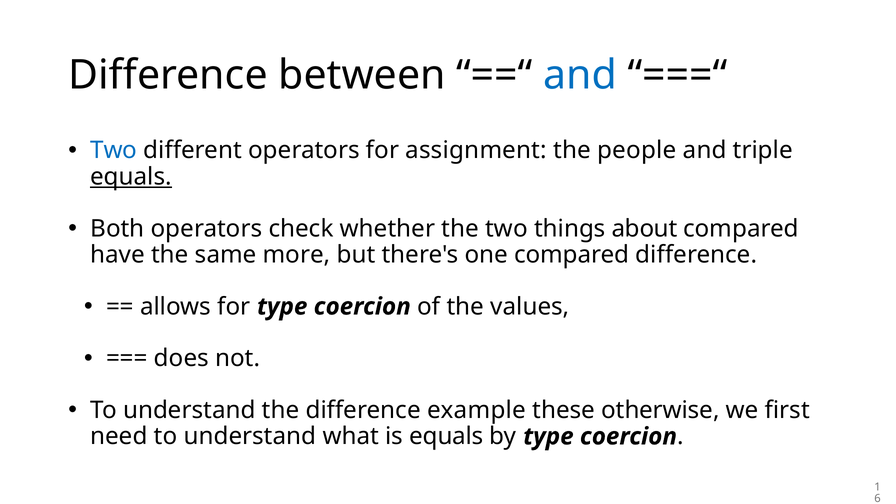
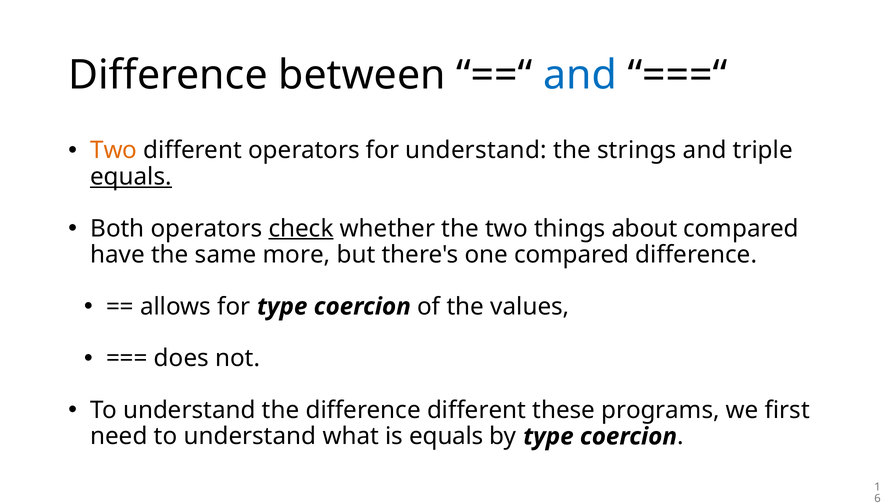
Two at (114, 150) colour: blue -> orange
for assignment: assignment -> understand
people: people -> strings
check underline: none -> present
difference example: example -> different
otherwise: otherwise -> programs
